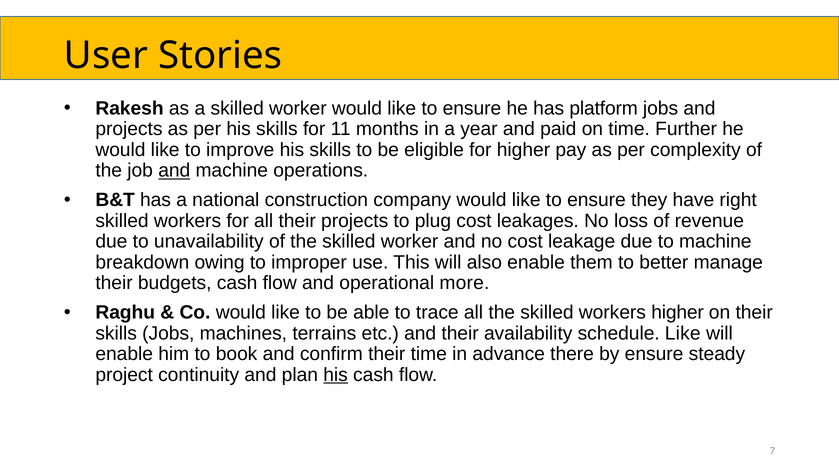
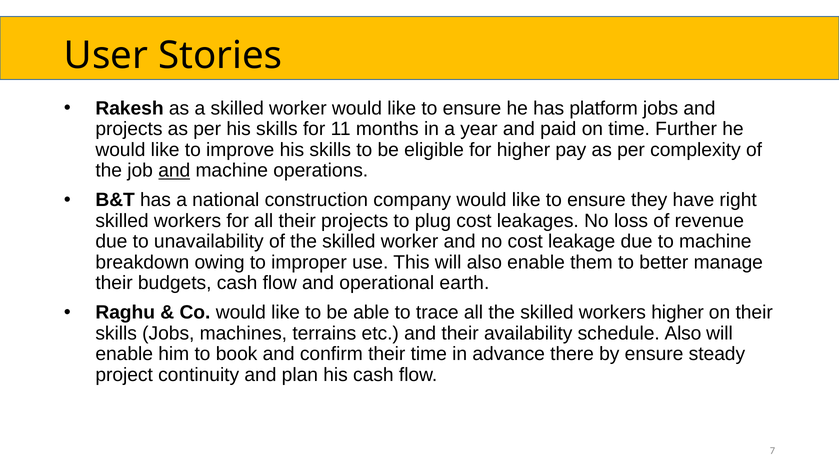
more: more -> earth
schedule Like: Like -> Also
his at (336, 375) underline: present -> none
